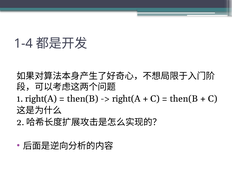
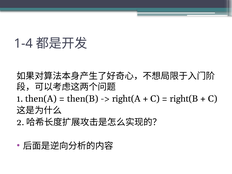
1 right(A: right(A -> then(A
then(B at (184, 99): then(B -> right(B
